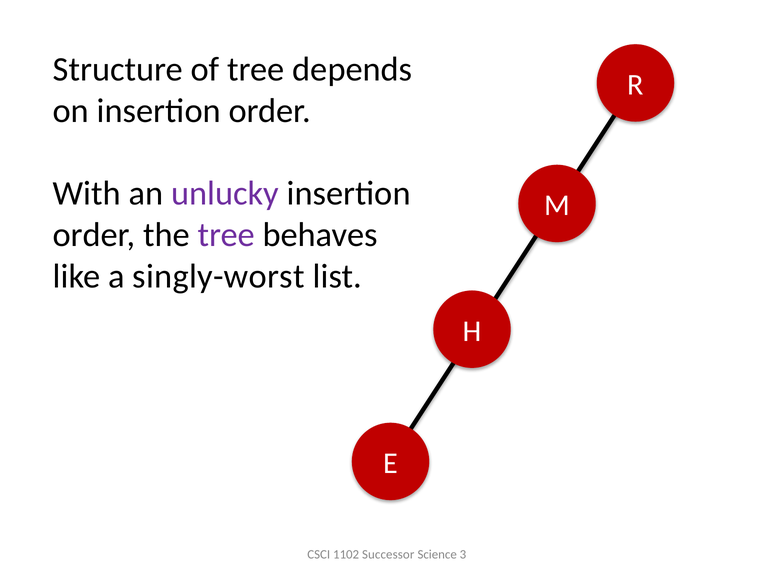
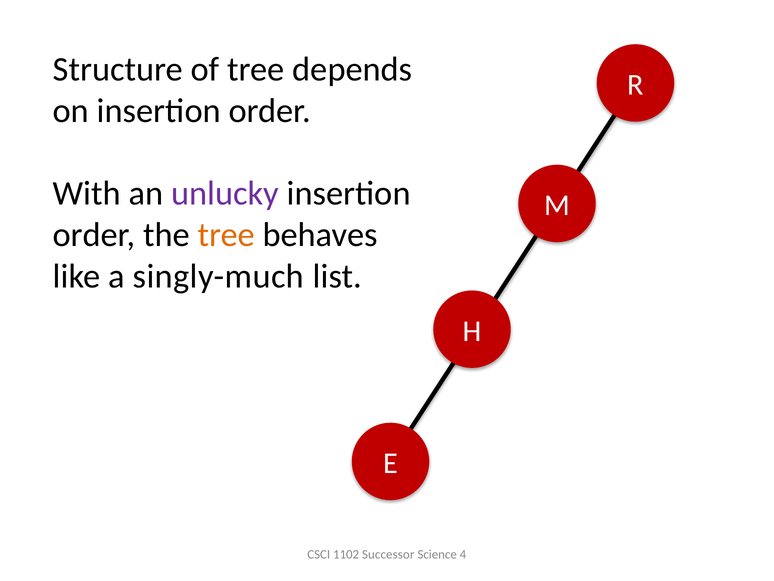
tree at (226, 235) colour: purple -> orange
singly-worst: singly-worst -> singly-much
3: 3 -> 4
